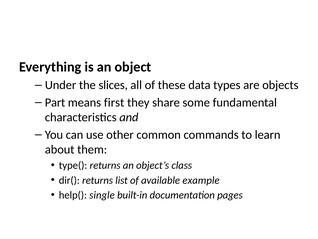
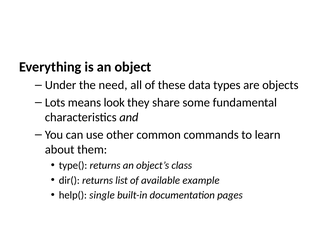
slices: slices -> need
Part: Part -> Lots
first: first -> look
